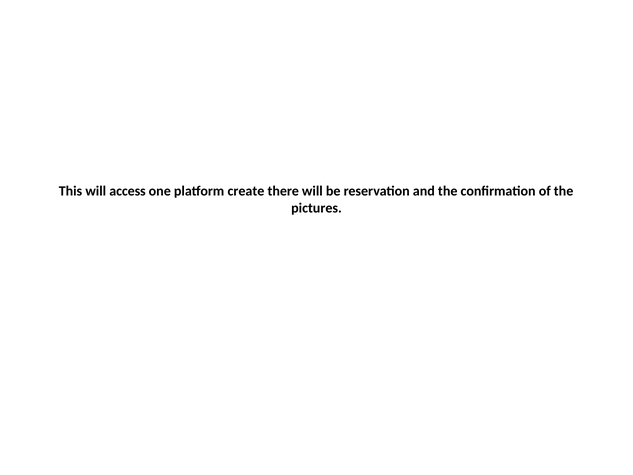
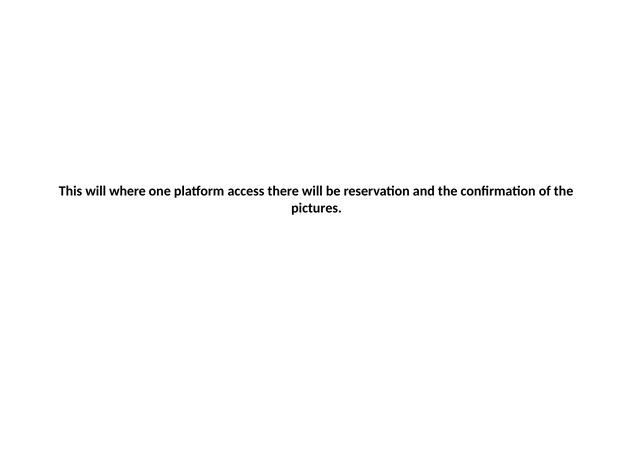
access: access -> where
create: create -> access
